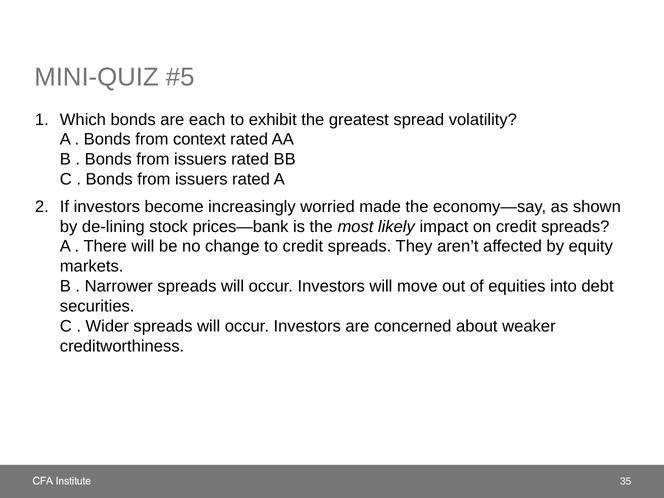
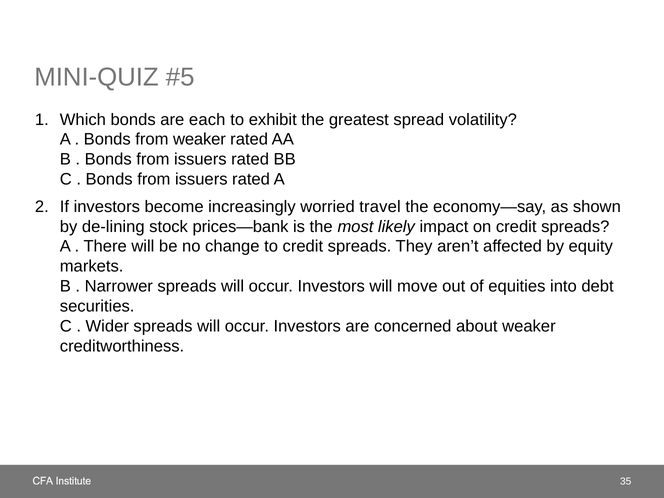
from context: context -> weaker
made: made -> travel
